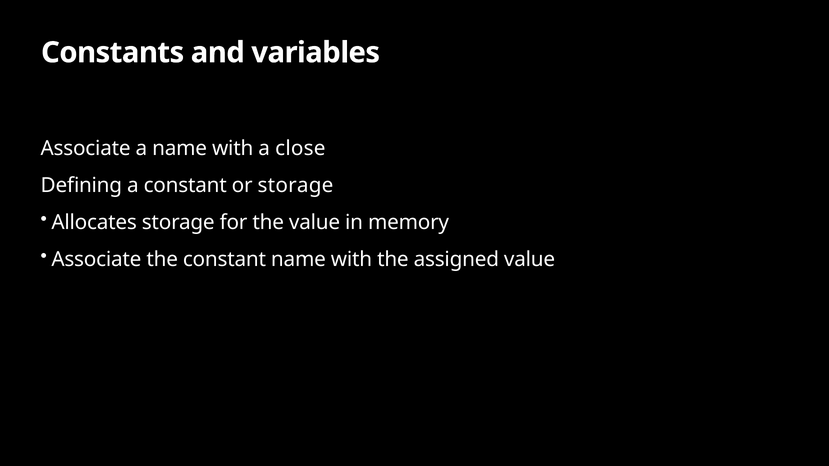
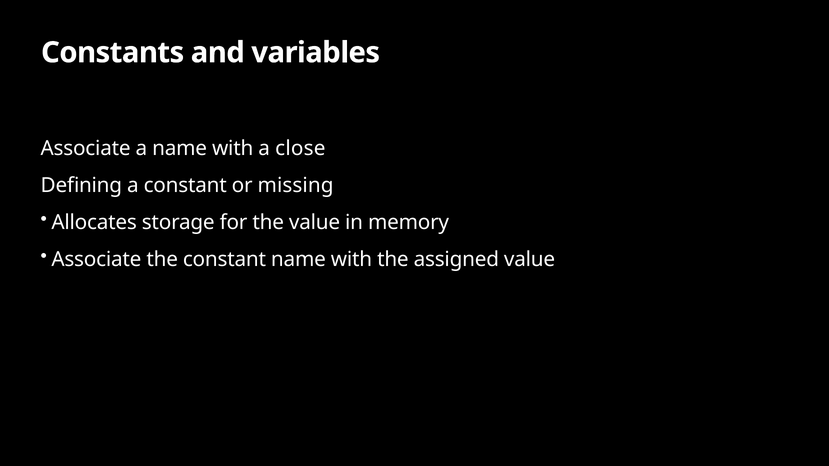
or storage: storage -> missing
